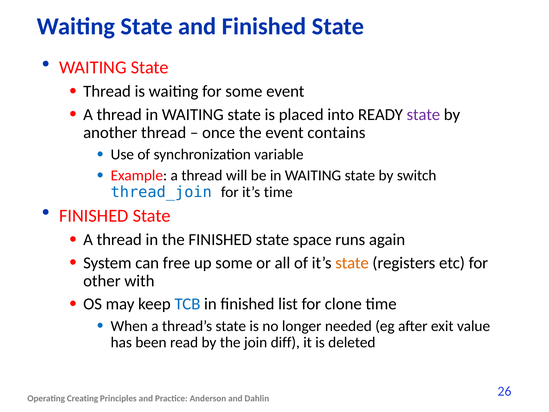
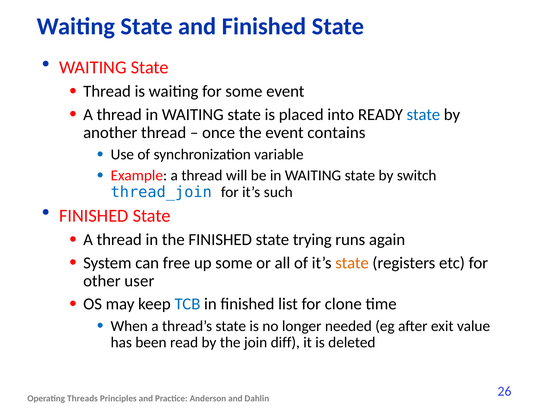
state at (423, 114) colour: purple -> blue
it’s time: time -> such
space: space -> trying
with: with -> user
Creating: Creating -> Threads
